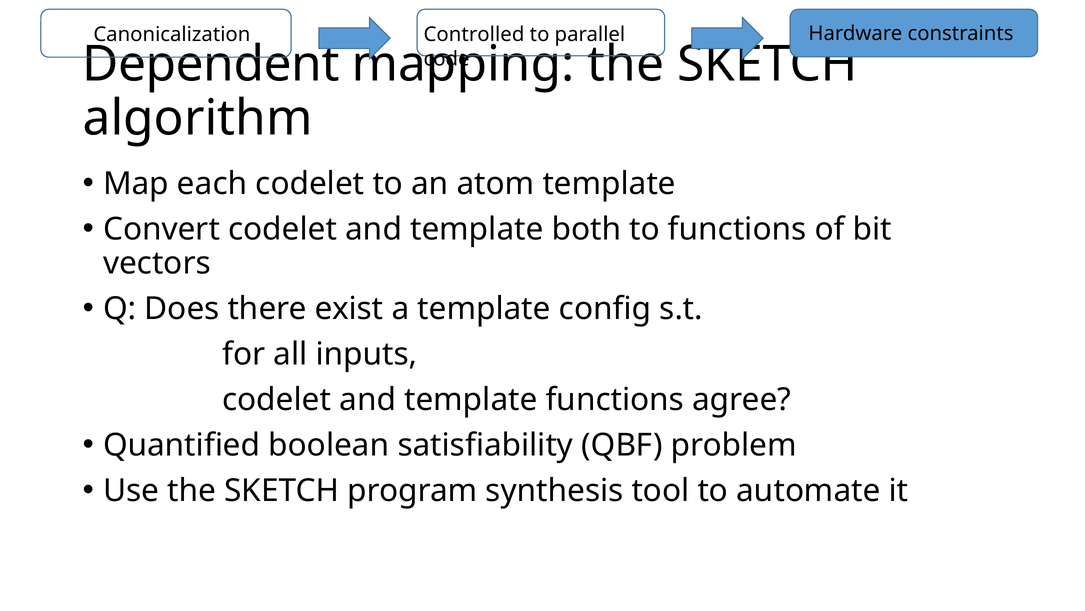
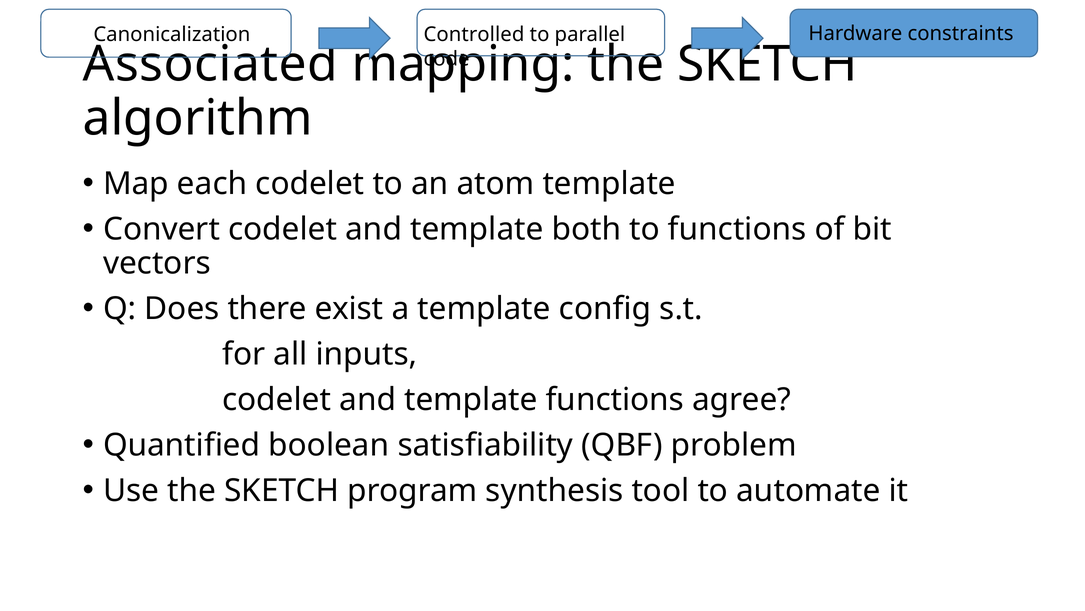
Dependent: Dependent -> Associated
